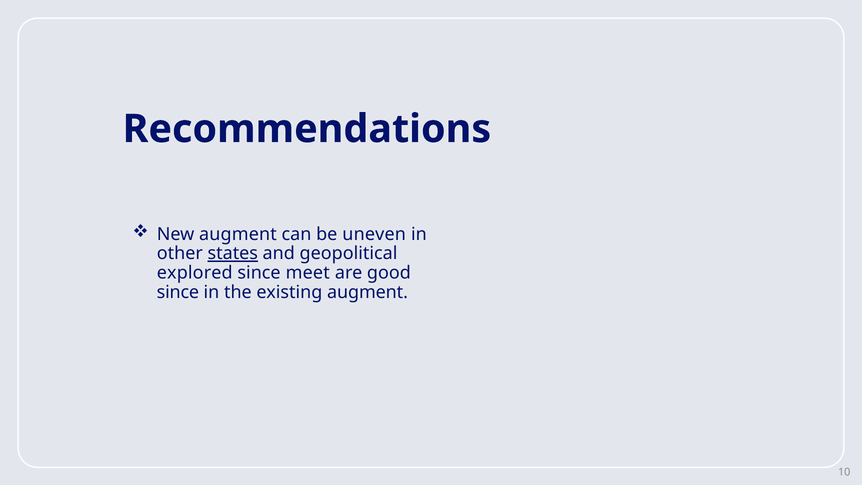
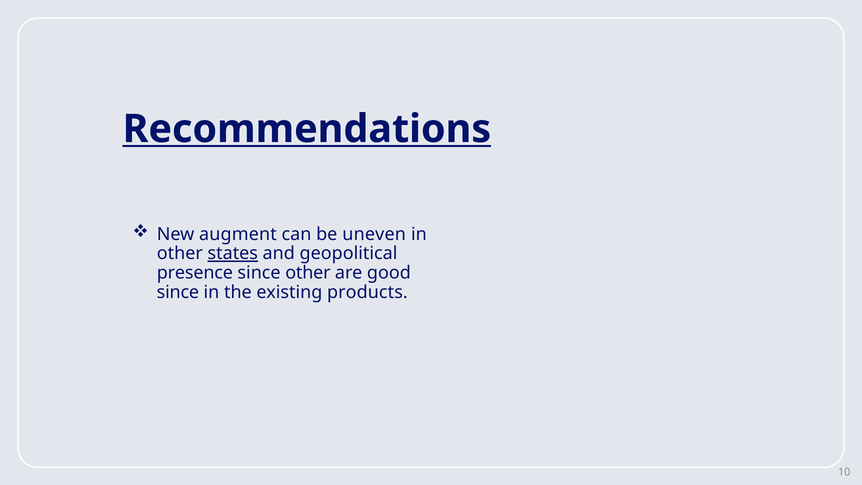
Recommendations underline: none -> present
explored: explored -> presence
since meet: meet -> other
existing augment: augment -> products
